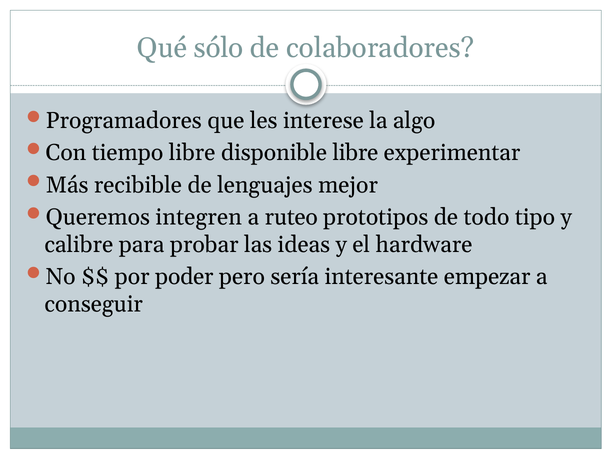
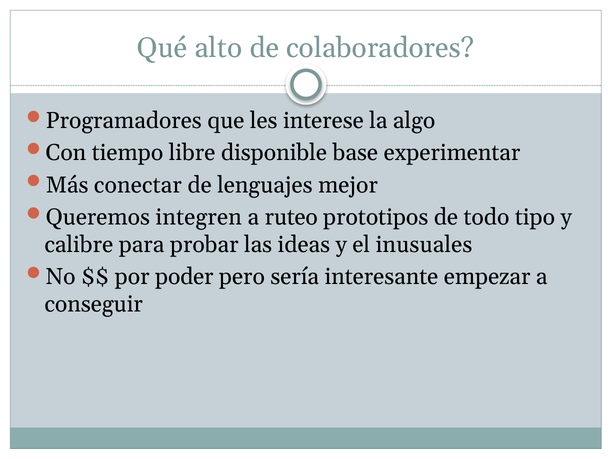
sólo: sólo -> alto
disponible libre: libre -> base
recibible: recibible -> conectar
hardware: hardware -> inusuales
